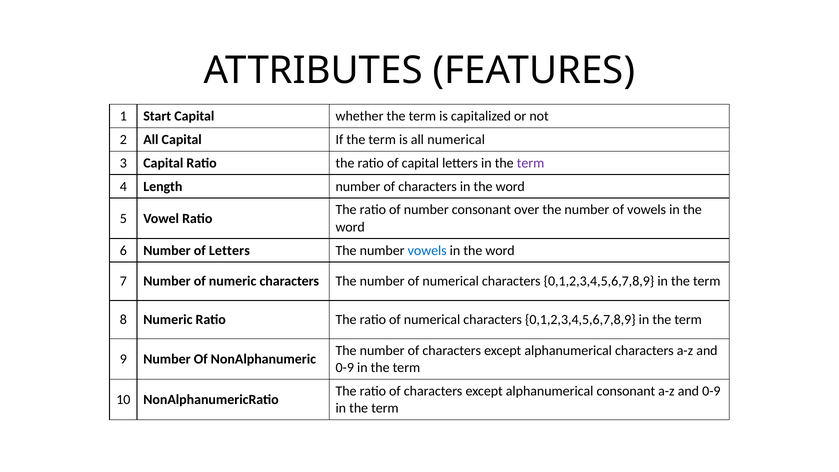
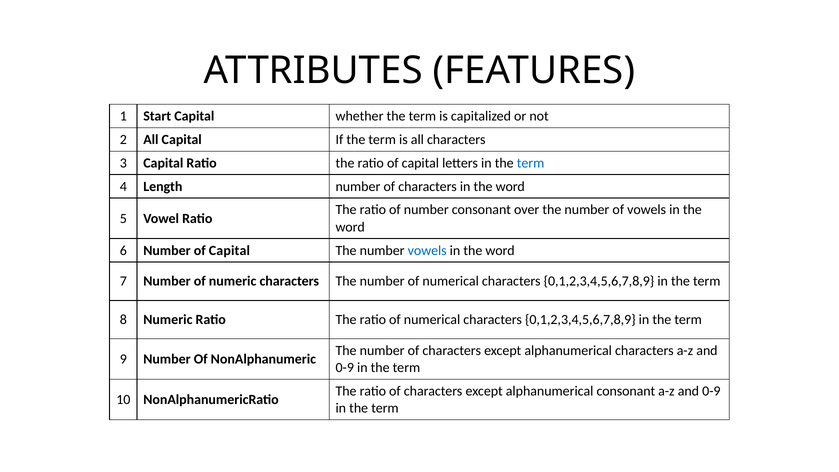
all numerical: numerical -> characters
term at (531, 163) colour: purple -> blue
Number of Letters: Letters -> Capital
